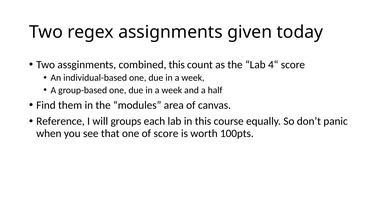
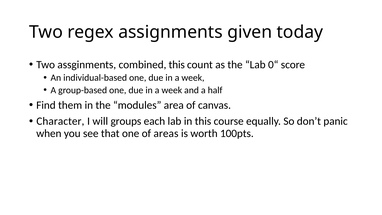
4“: 4“ -> 0“
Reference: Reference -> Character
of score: score -> areas
